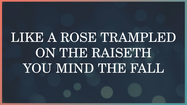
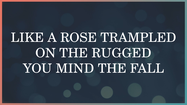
RAISETH: RAISETH -> RUGGED
